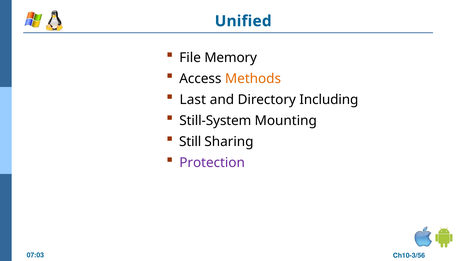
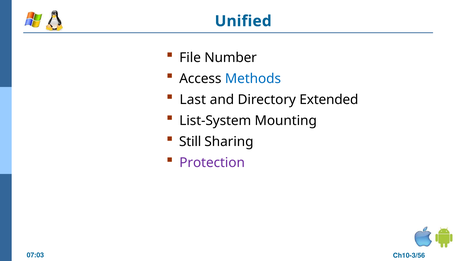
Memory: Memory -> Number
Methods colour: orange -> blue
Including: Including -> Extended
Still-System: Still-System -> List-System
